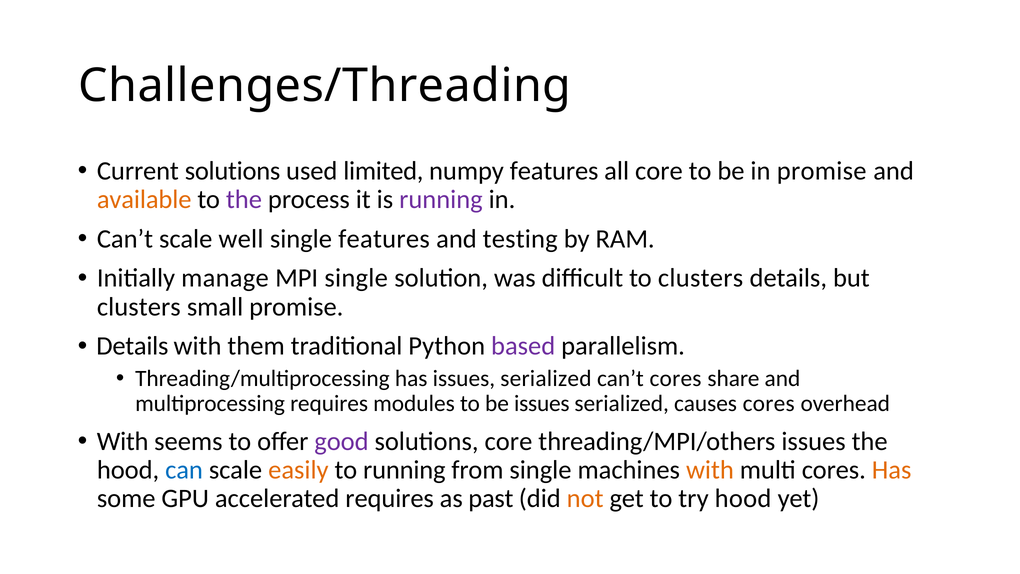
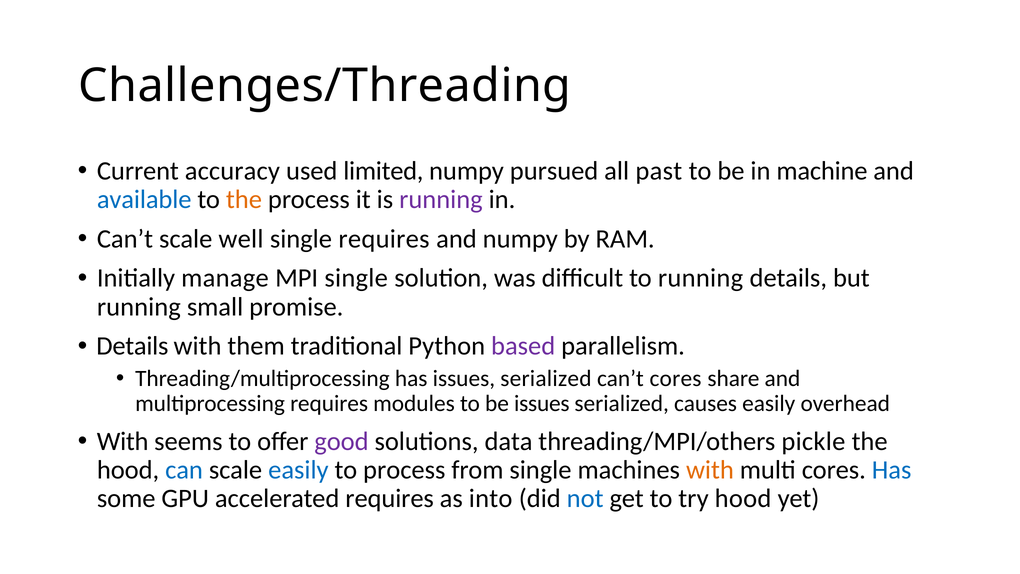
Current solutions: solutions -> accuracy
numpy features: features -> pursued
all core: core -> past
in promise: promise -> machine
available colour: orange -> blue
the at (244, 199) colour: purple -> orange
single features: features -> requires
and testing: testing -> numpy
to clusters: clusters -> running
clusters at (139, 307): clusters -> running
causes cores: cores -> easily
solutions core: core -> data
threading/MPI/others issues: issues -> pickle
easily at (298, 470) colour: orange -> blue
to running: running -> process
Has at (892, 470) colour: orange -> blue
past: past -> into
not colour: orange -> blue
